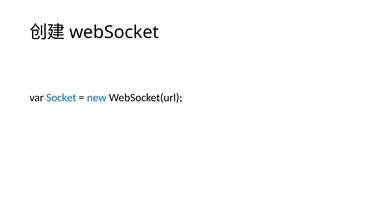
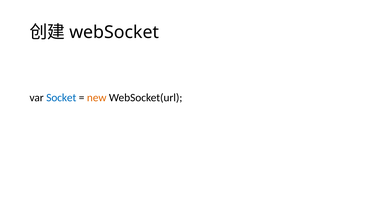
new colour: blue -> orange
